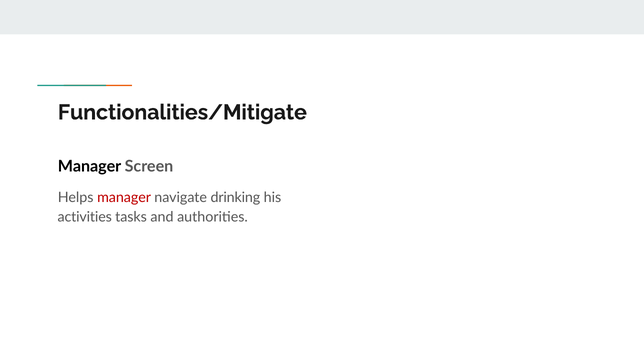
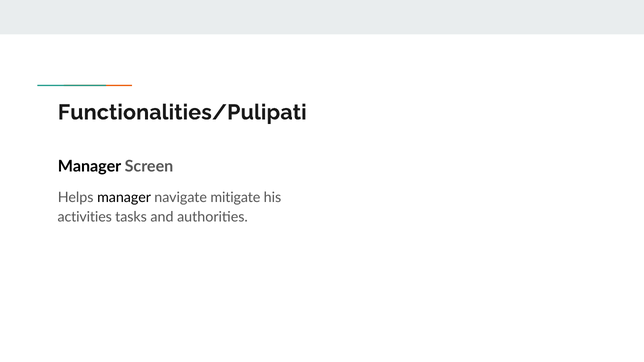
Functionalities/Mitigate: Functionalities/Mitigate -> Functionalities/Pulipati
manager at (124, 198) colour: red -> black
drinking: drinking -> mitigate
